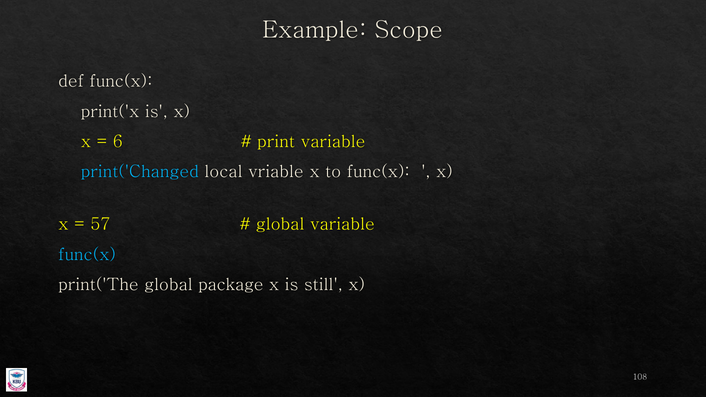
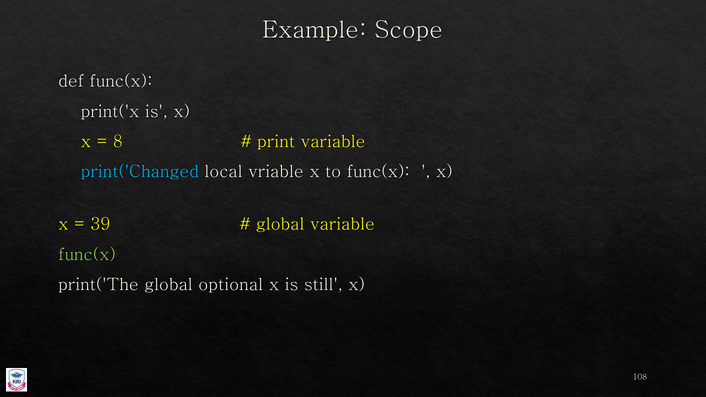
6: 6 -> 8
57: 57 -> 39
func(x at (87, 255) colour: light blue -> light green
package: package -> optional
